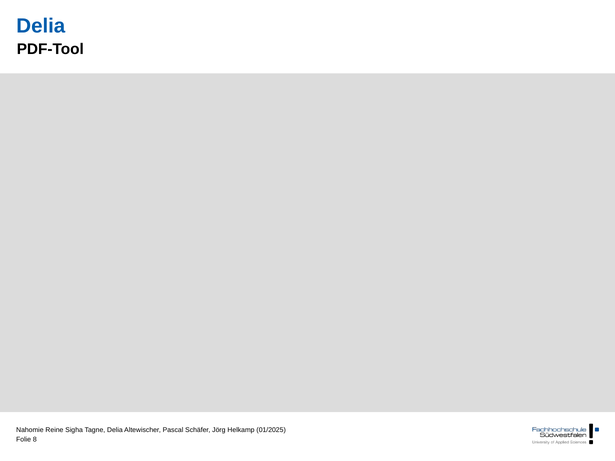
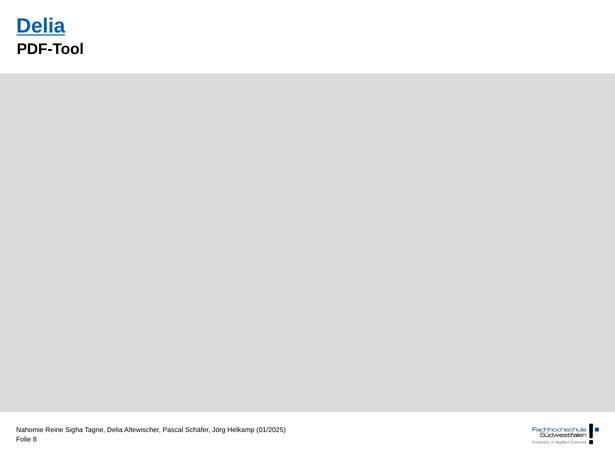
Delia at (41, 26) underline: none -> present
